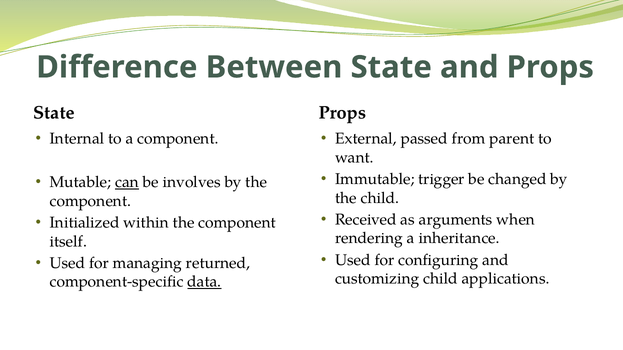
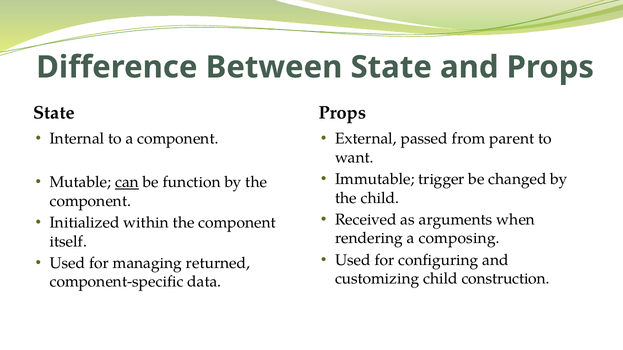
involves: involves -> function
inheritance: inheritance -> composing
applications: applications -> construction
data underline: present -> none
